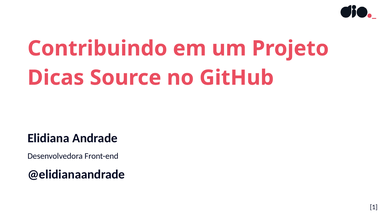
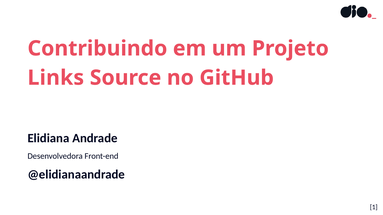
Dicas: Dicas -> Links
